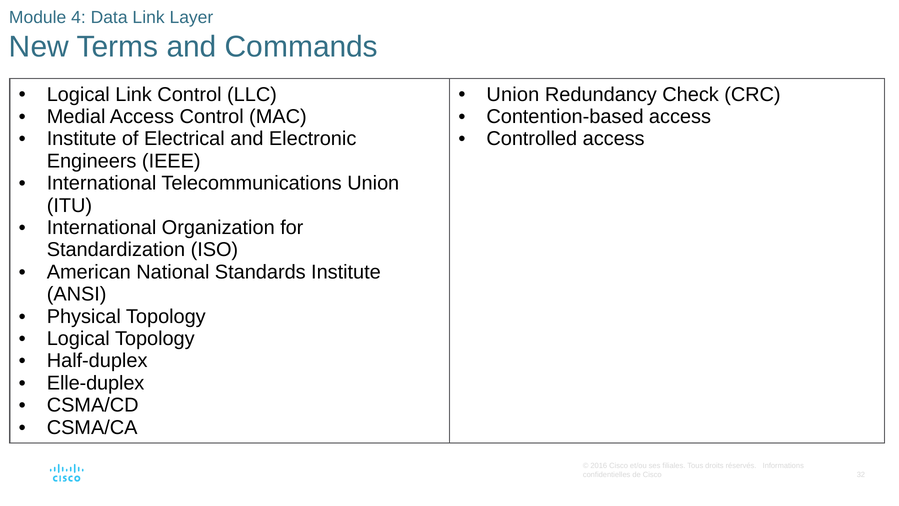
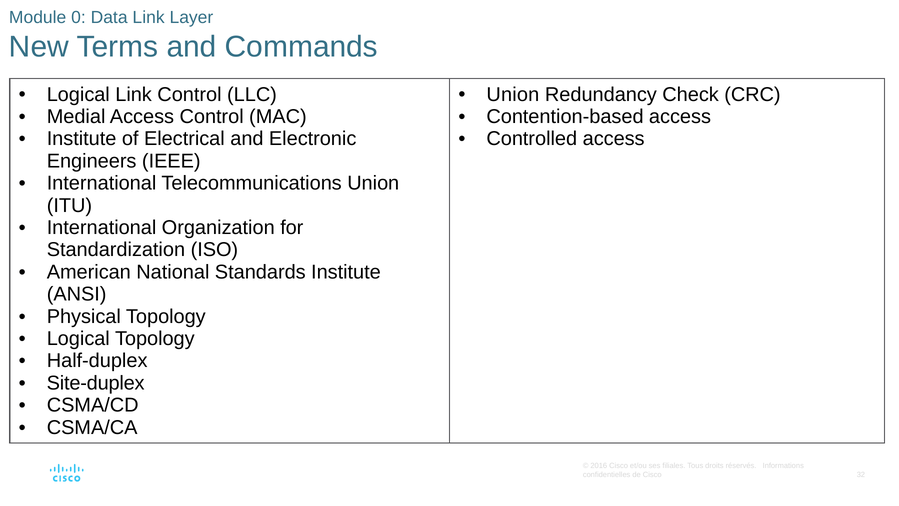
4: 4 -> 0
Elle-duplex: Elle-duplex -> Site-duplex
